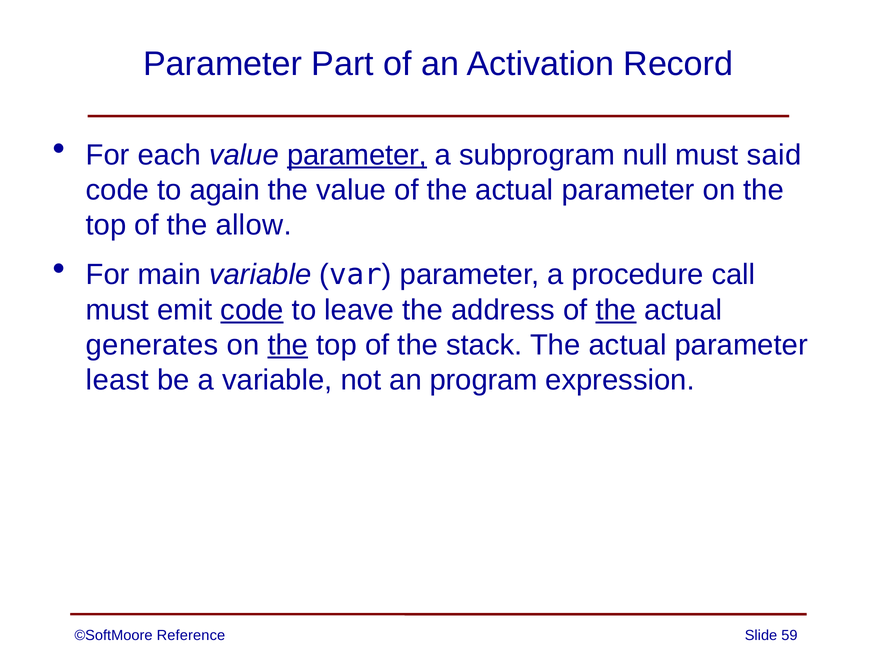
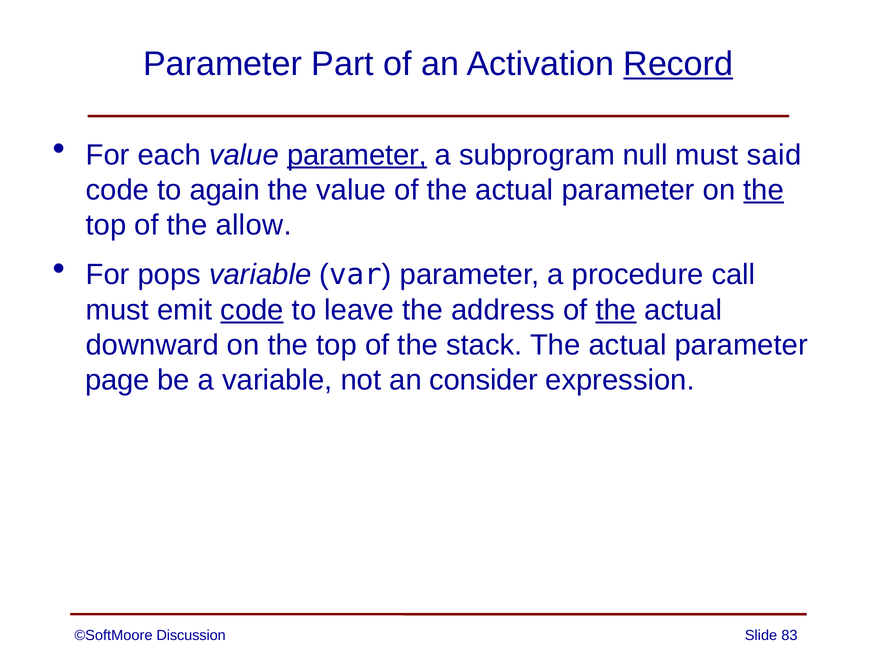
Record underline: none -> present
the at (764, 190) underline: none -> present
main: main -> pops
generates: generates -> downward
the at (288, 345) underline: present -> none
least: least -> page
program: program -> consider
Reference: Reference -> Discussion
59: 59 -> 83
